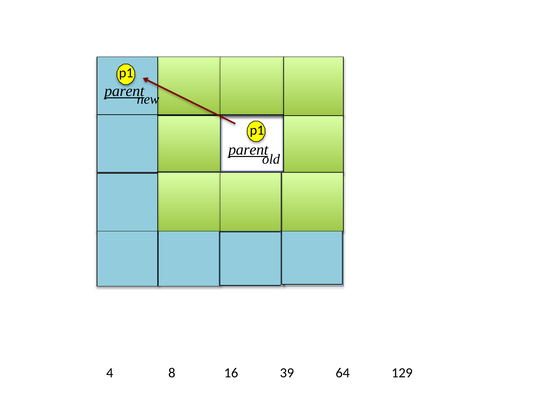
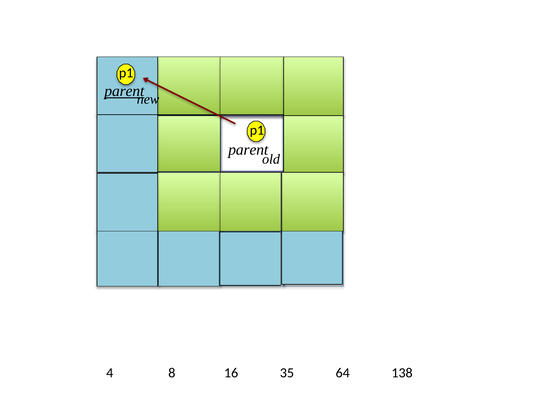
parent at (248, 150) underline: present -> none
39: 39 -> 35
129: 129 -> 138
